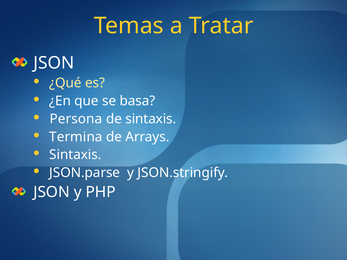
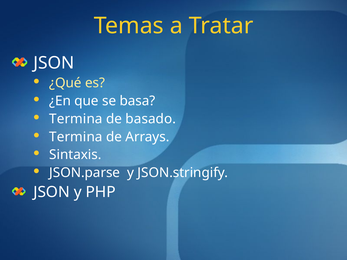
Persona at (76, 119): Persona -> Termina
de sintaxis: sintaxis -> basado
